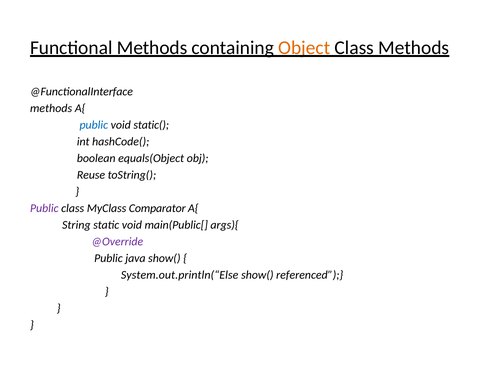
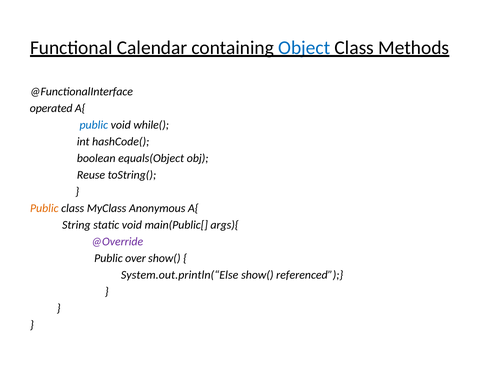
Functional Methods: Methods -> Calendar
Object colour: orange -> blue
methods at (51, 108): methods -> operated
static(: static( -> while(
Public at (44, 208) colour: purple -> orange
Comparator: Comparator -> Anonymous
java: java -> over
